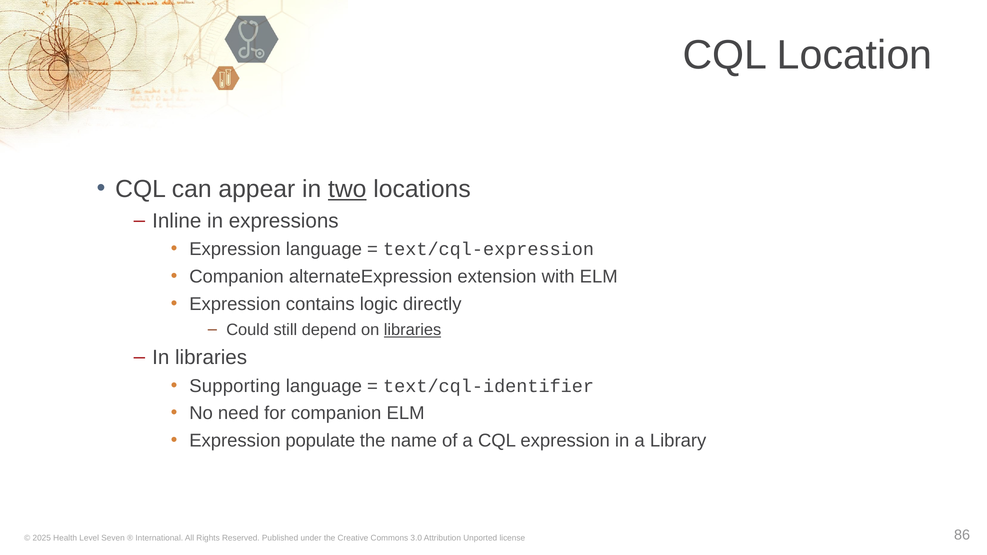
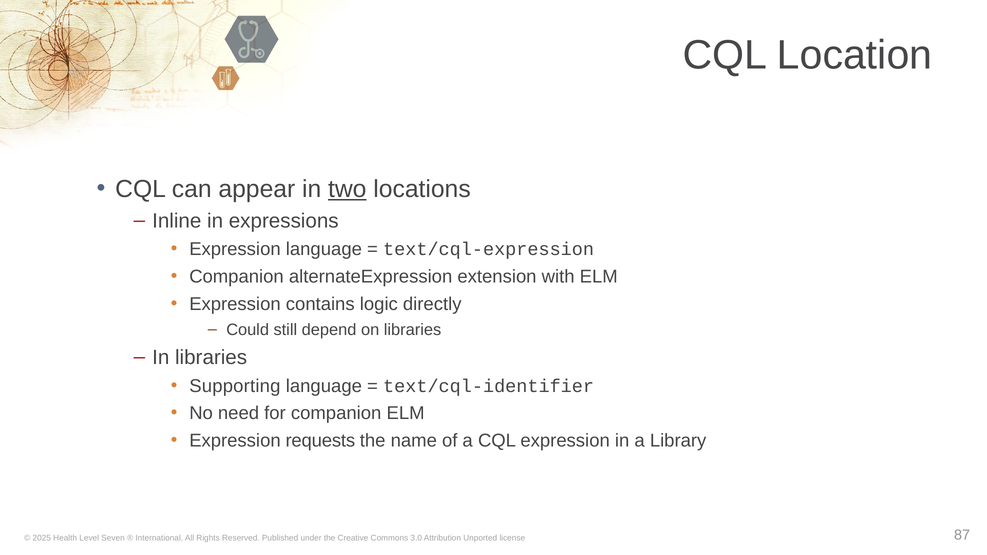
libraries at (413, 330) underline: present -> none
populate: populate -> requests
86: 86 -> 87
